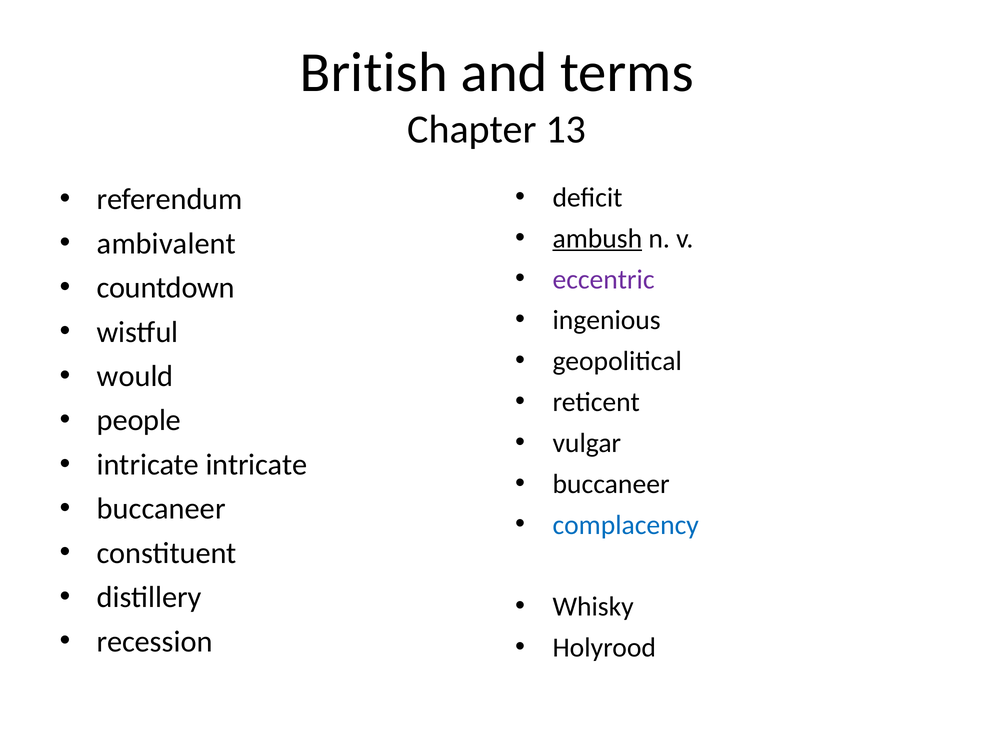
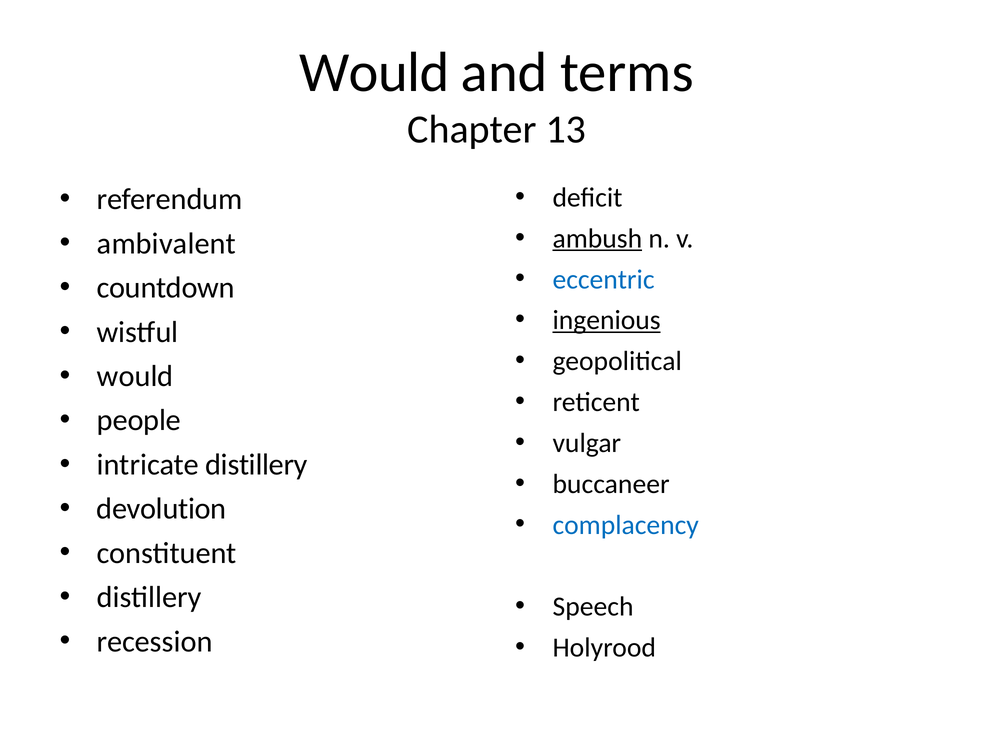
British at (374, 73): British -> Would
eccentric colour: purple -> blue
ingenious underline: none -> present
intricate intricate: intricate -> distillery
buccaneer at (161, 509): buccaneer -> devolution
Whisky: Whisky -> Speech
